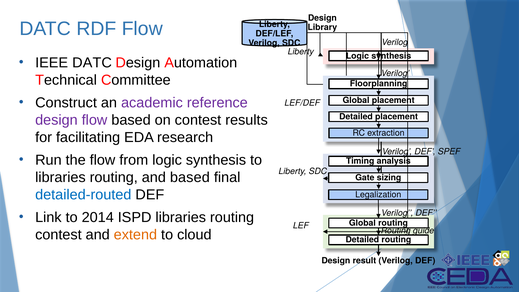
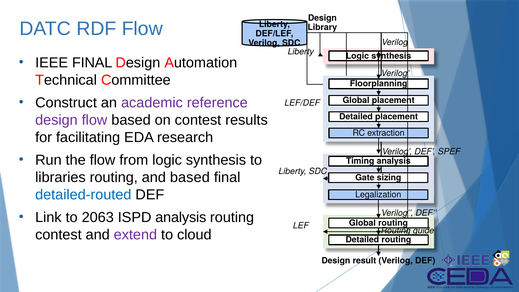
IEEE DATC: DATC -> FINAL
2014: 2014 -> 2063
ISPD libraries: libraries -> analysis
extend colour: orange -> purple
